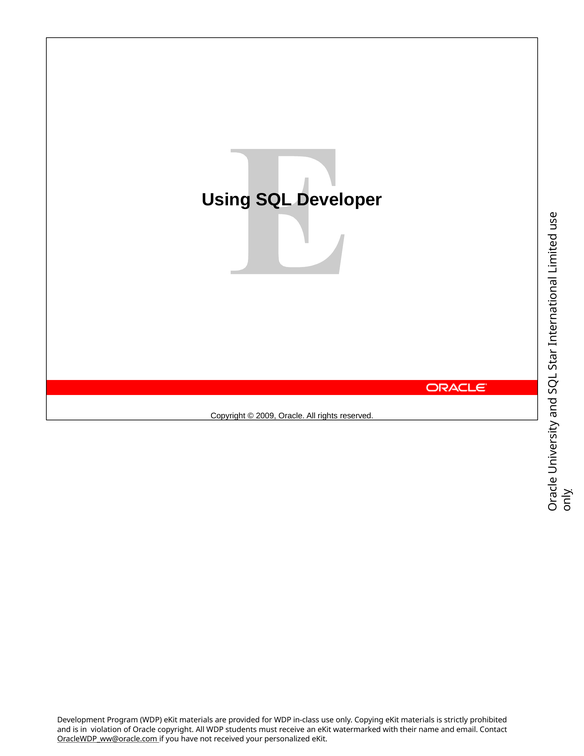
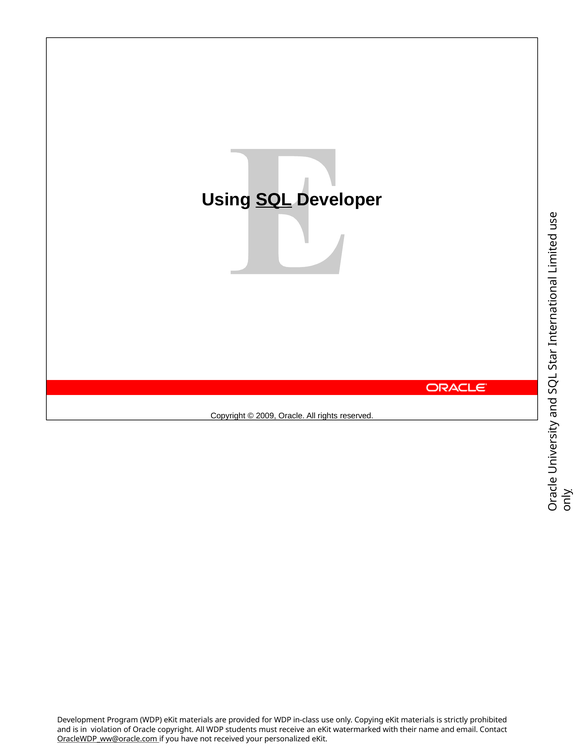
SQL underline: none -> present
